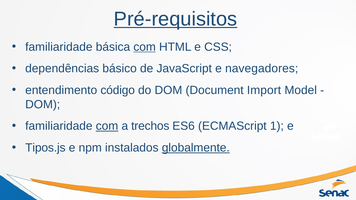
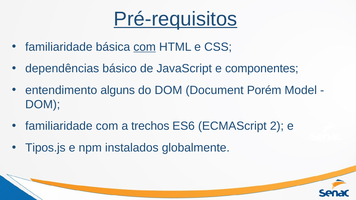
navegadores: navegadores -> componentes
código: código -> alguns
Import: Import -> Porém
com at (107, 126) underline: present -> none
1: 1 -> 2
globalmente underline: present -> none
